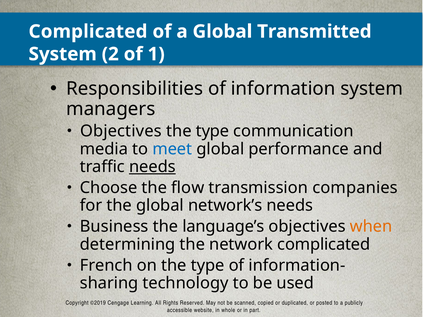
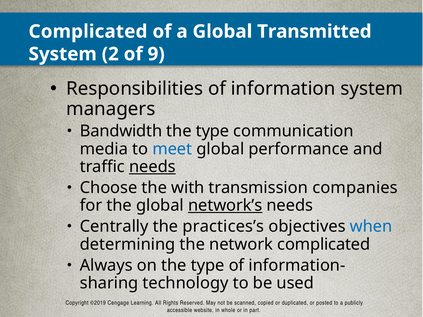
1: 1 -> 9
Objectives at (121, 131): Objectives -> Bandwidth
flow: flow -> with
network’s underline: none -> present
Business: Business -> Centrally
language’s: language’s -> practices’s
when colour: orange -> blue
French: French -> Always
